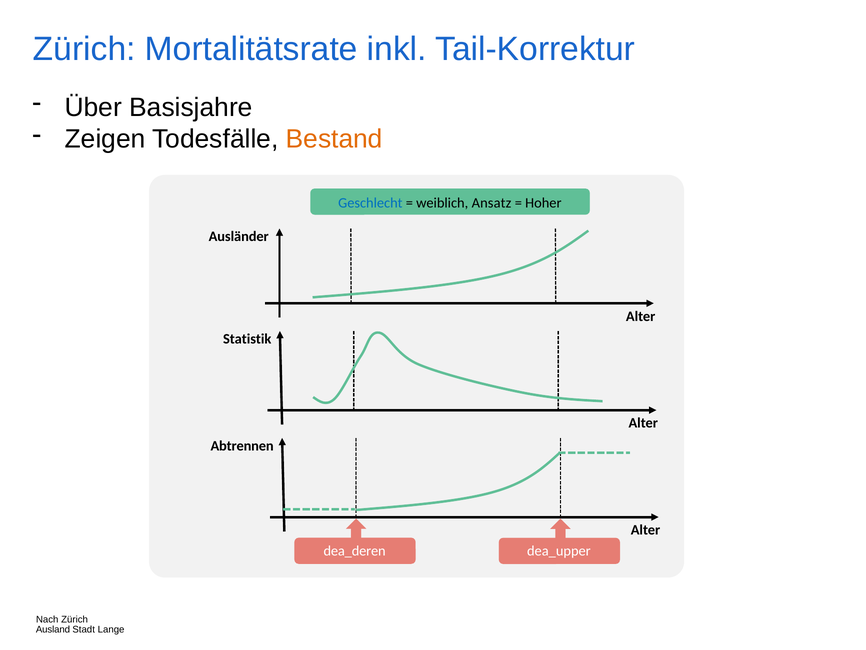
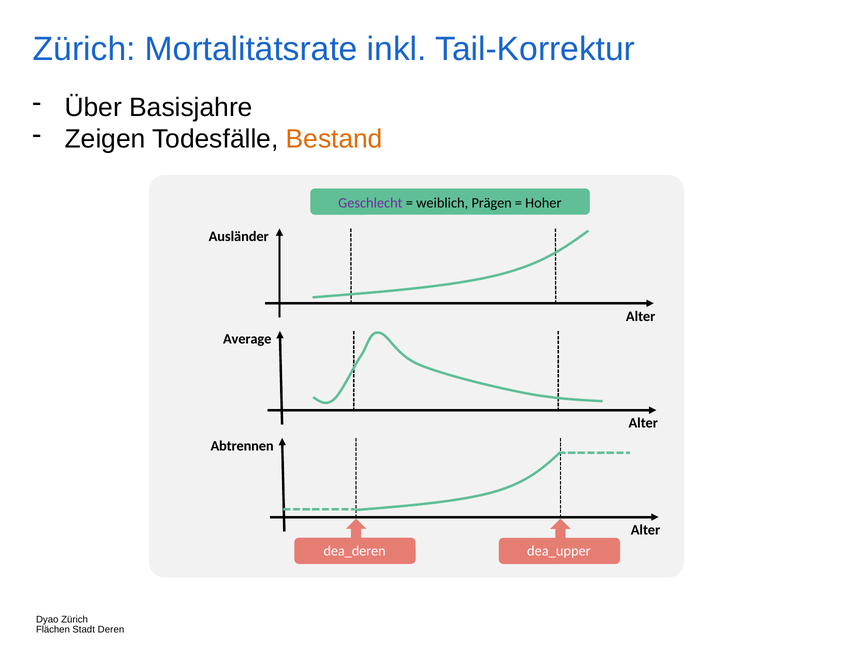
Geschlecht colour: blue -> purple
Ansatz: Ansatz -> Prägen
Statistik: Statistik -> Average
Nach: Nach -> Dyao
Ausland: Ausland -> Flächen
Lange: Lange -> Deren
